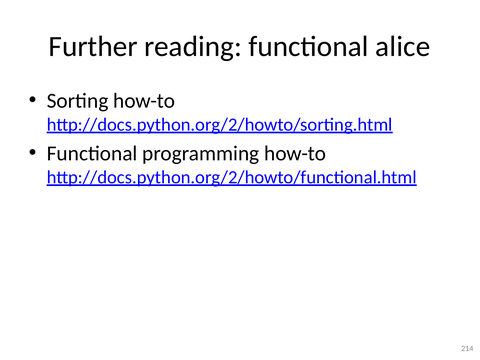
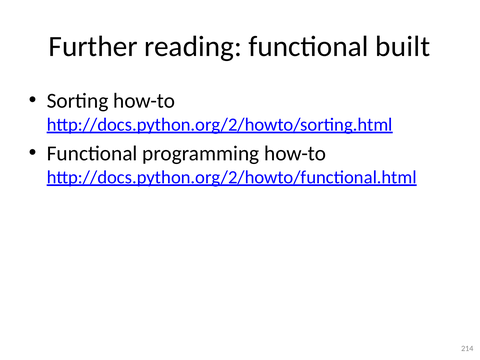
alice: alice -> built
